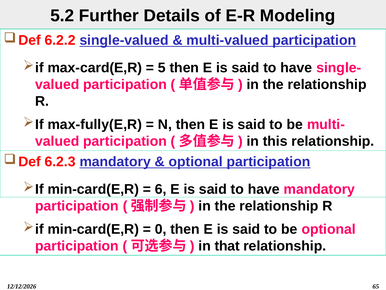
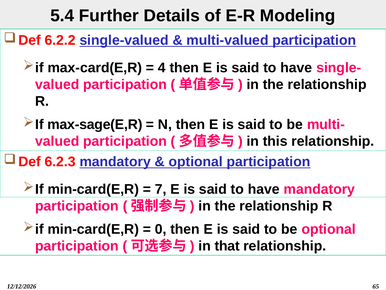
5.2: 5.2 -> 5.4
5: 5 -> 4
max-fully(E,R: max-fully(E,R -> max-sage(E,R
6: 6 -> 7
